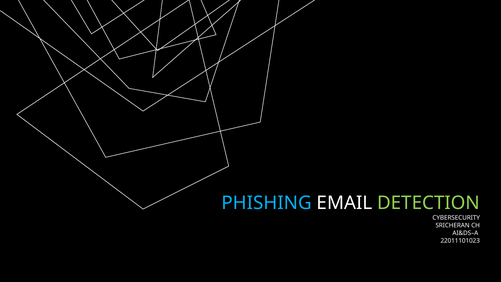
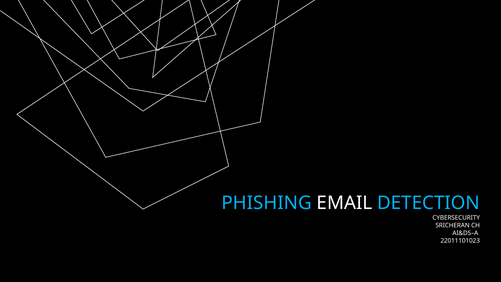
DETECTION colour: light green -> light blue
